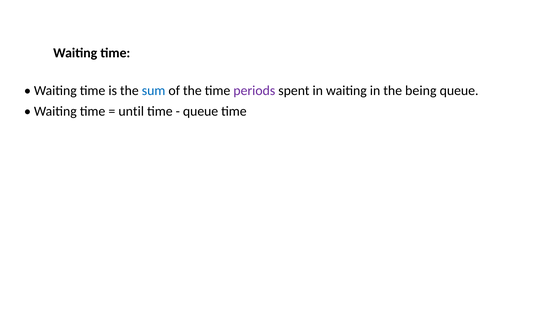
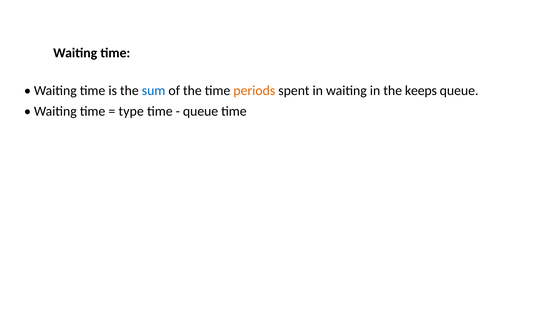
periods colour: purple -> orange
being: being -> keeps
until: until -> type
